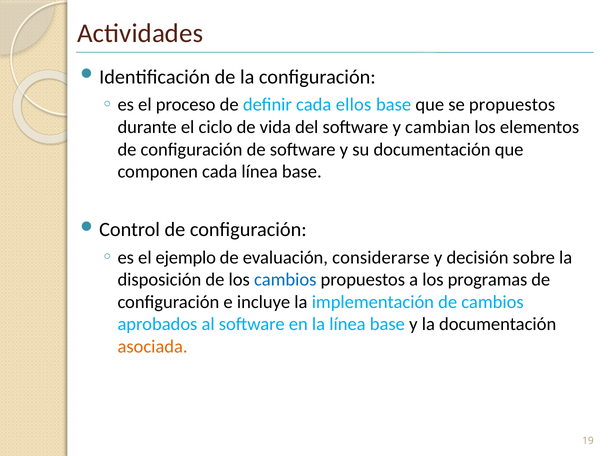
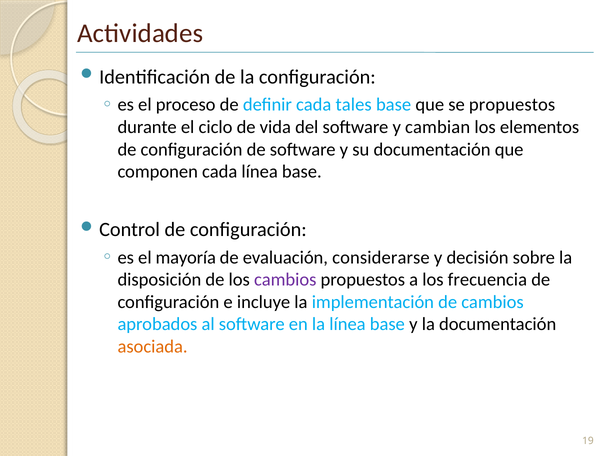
ellos: ellos -> tales
ejemplo: ejemplo -> mayoría
cambios at (285, 280) colour: blue -> purple
programas: programas -> frecuencia
